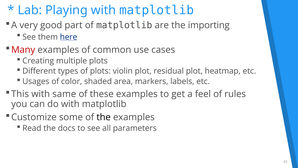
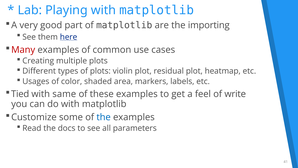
This: This -> Tied
rules: rules -> write
the at (104, 117) colour: black -> blue
